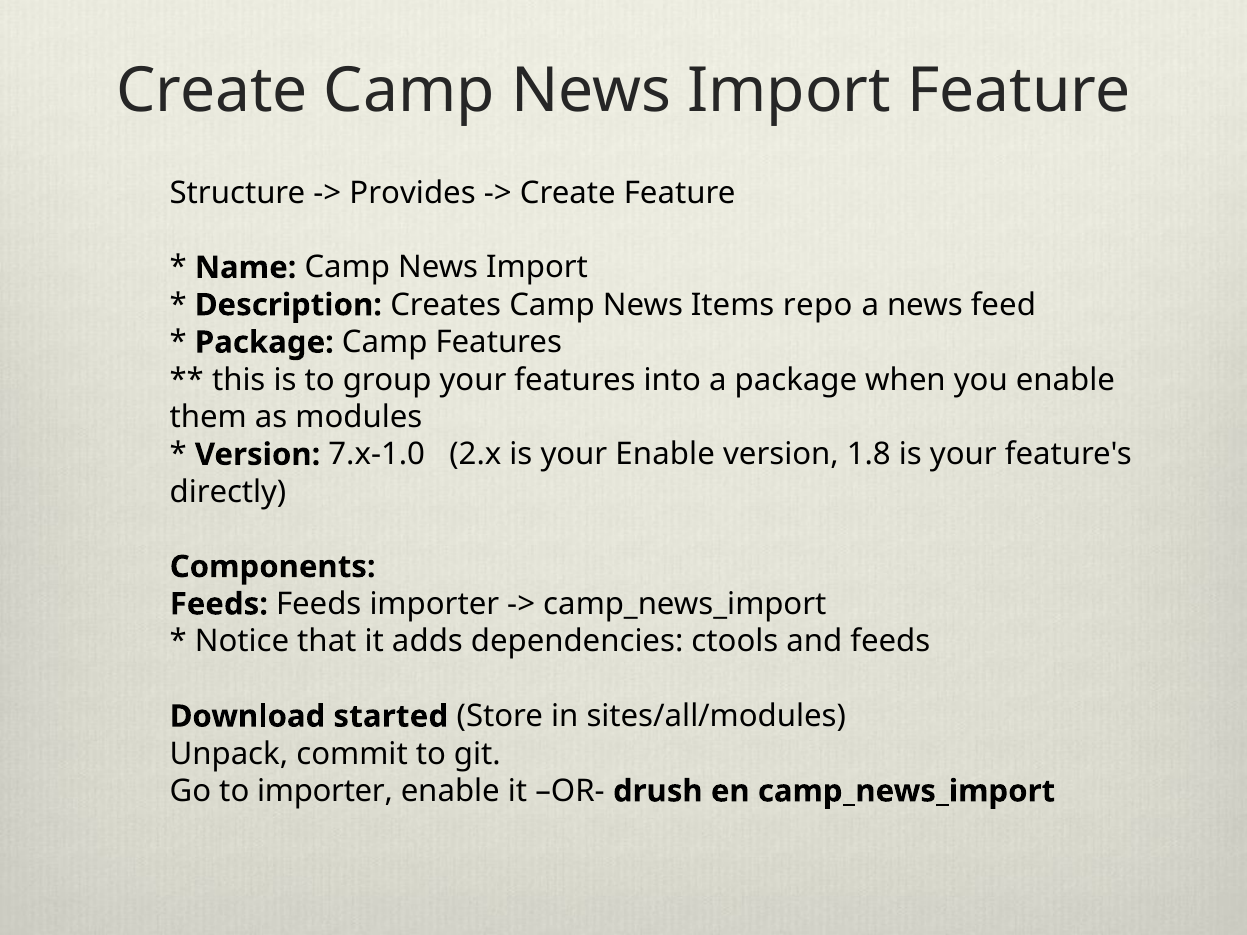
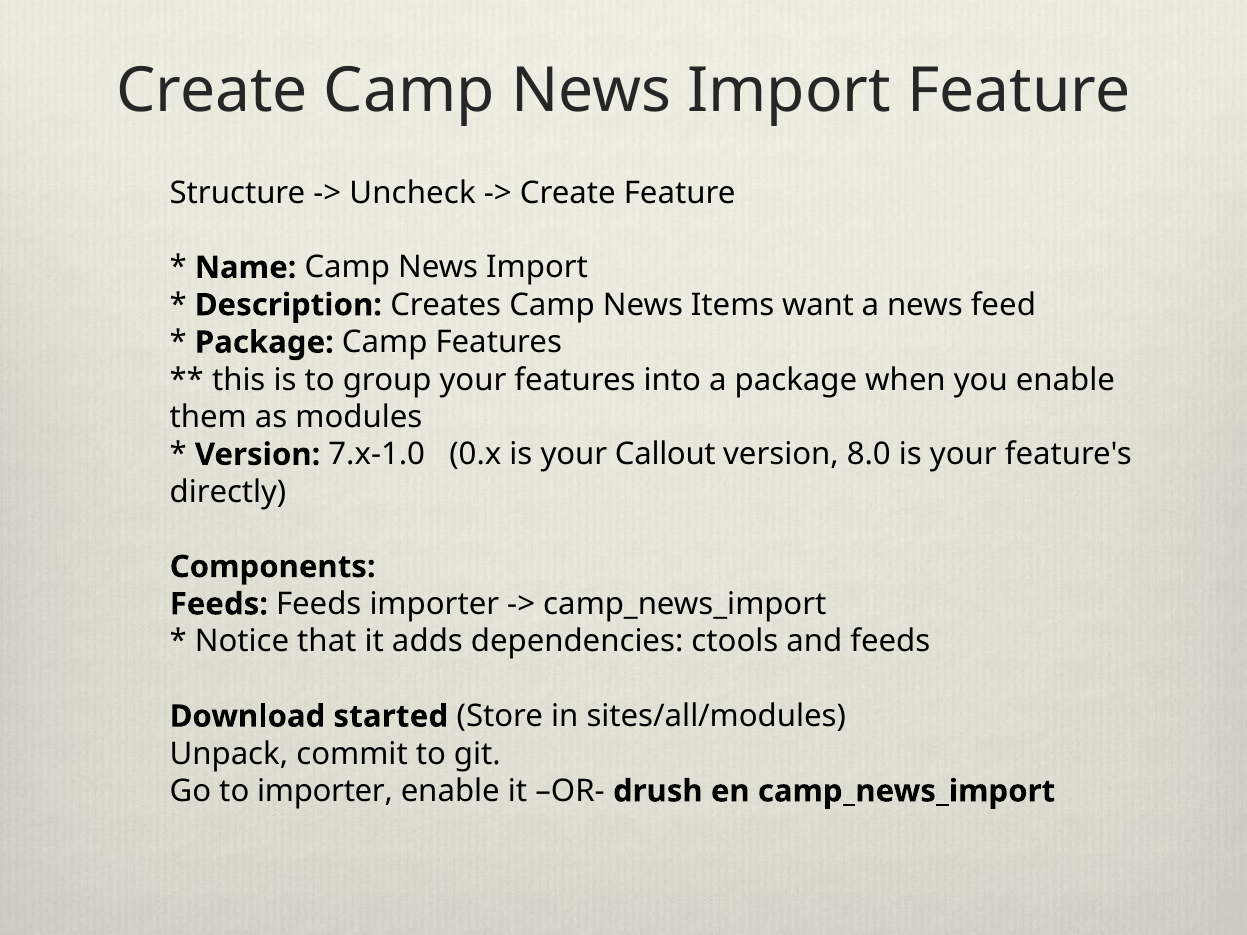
Provides: Provides -> Uncheck
repo: repo -> want
2.x: 2.x -> 0.x
your Enable: Enable -> Callout
1.8: 1.8 -> 8.0
